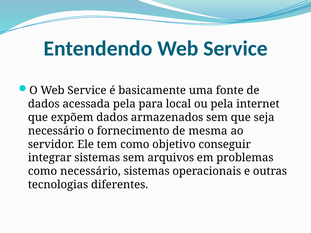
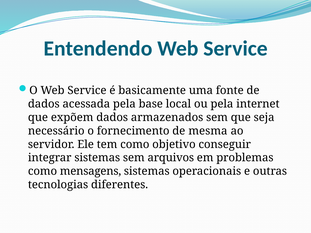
para: para -> base
como necessário: necessário -> mensagens
